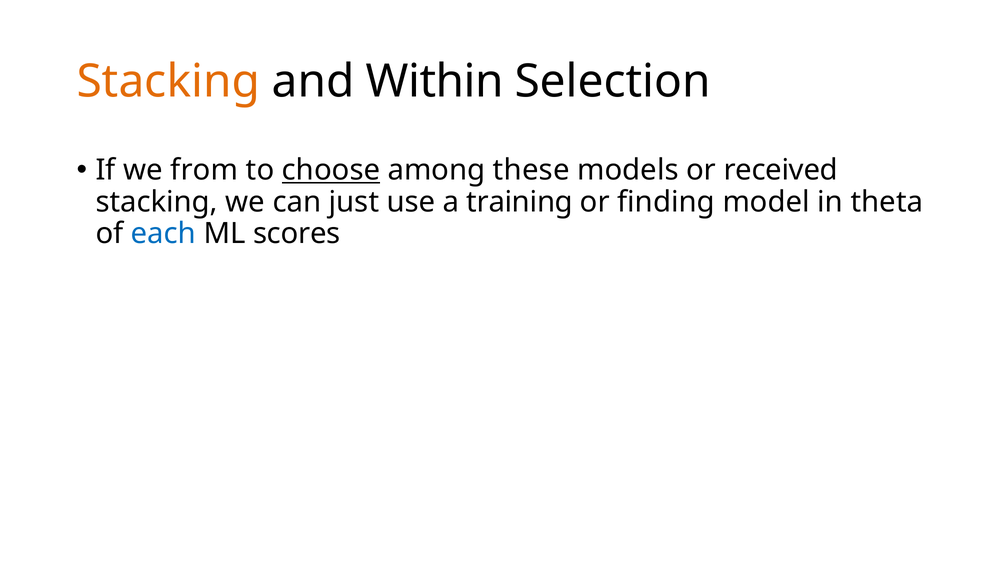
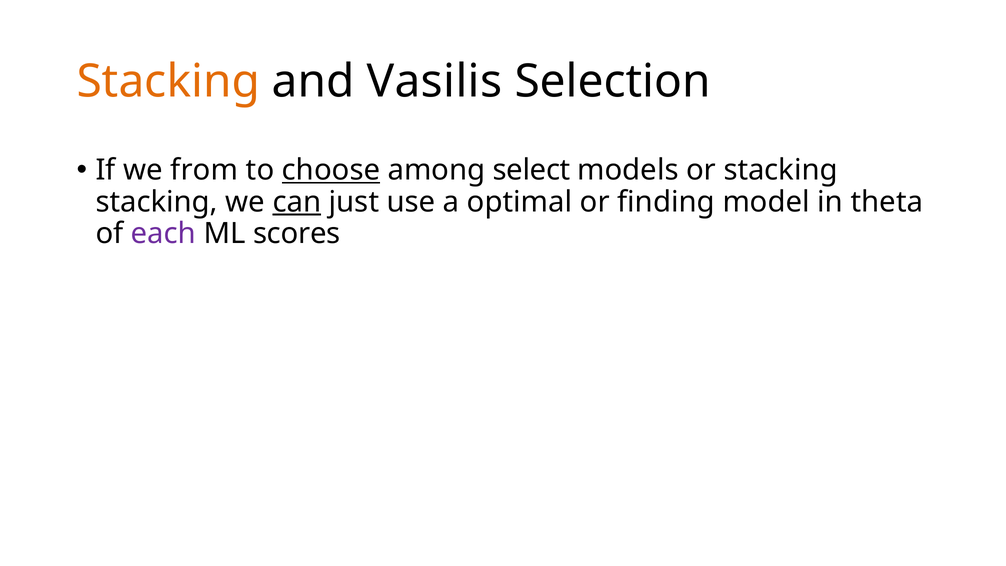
Within: Within -> Vasilis
these: these -> select
or received: received -> stacking
can underline: none -> present
training: training -> optimal
each colour: blue -> purple
